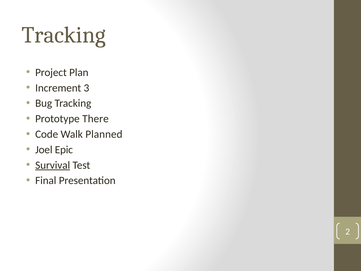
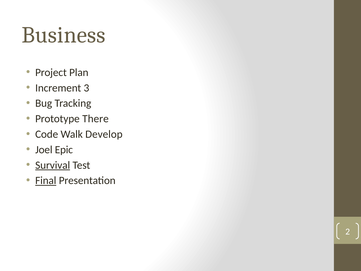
Tracking at (64, 35): Tracking -> Business
Planned: Planned -> Develop
Final underline: none -> present
